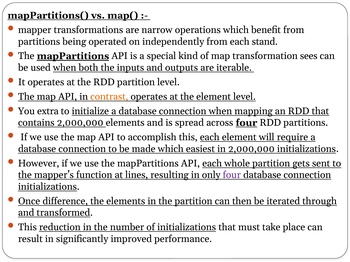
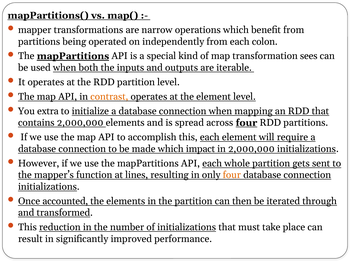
stand: stand -> colon
easiest: easiest -> impact
four at (232, 175) colour: purple -> orange
difference: difference -> accounted
